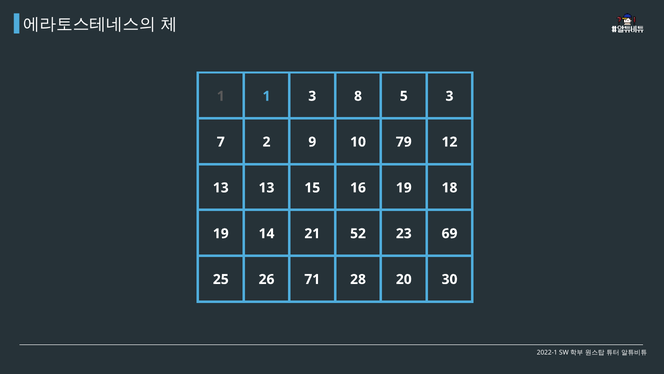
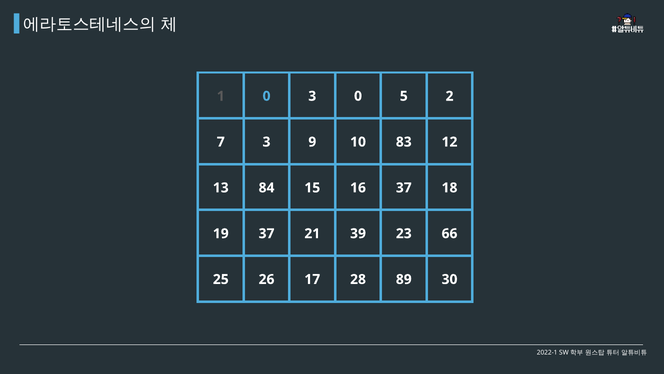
1 1: 1 -> 0
3 8: 8 -> 0
5 3: 3 -> 2
7 2: 2 -> 3
79: 79 -> 83
13 13: 13 -> 84
16 19: 19 -> 37
19 14: 14 -> 37
52: 52 -> 39
69: 69 -> 66
71: 71 -> 17
20: 20 -> 89
